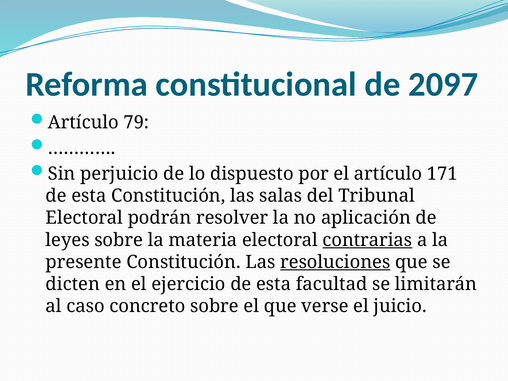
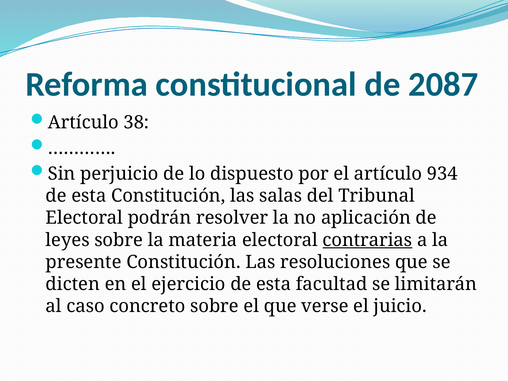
2097: 2097 -> 2087
79: 79 -> 38
171: 171 -> 934
resoluciones underline: present -> none
